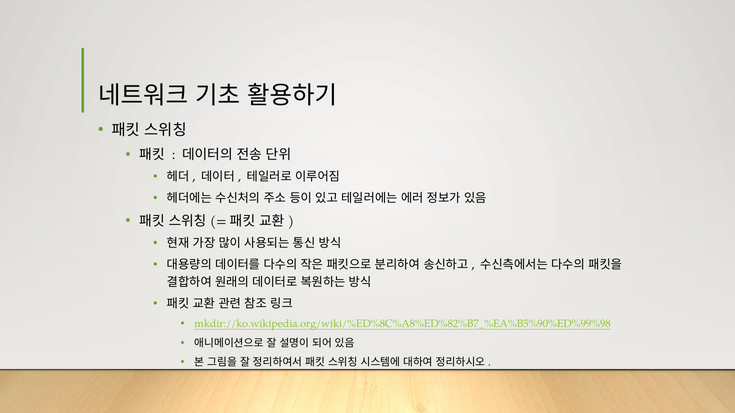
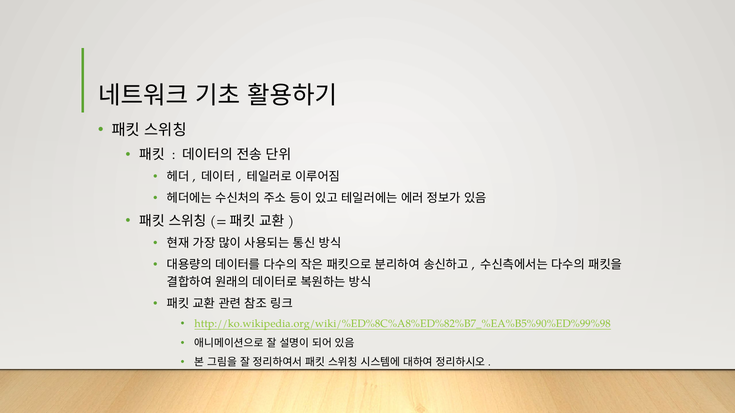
mkdir://ko.wikipedia.org/wiki/%ED%8C%A8%ED%82%B7_%EA%B5%90%ED%99%98: mkdir://ko.wikipedia.org/wiki/%ED%8C%A8%ED%82%B7_%EA%B5%90%ED%99%98 -> http://ko.wikipedia.org/wiki/%ED%8C%A8%ED%82%B7_%EA%B5%90%ED%99%98
